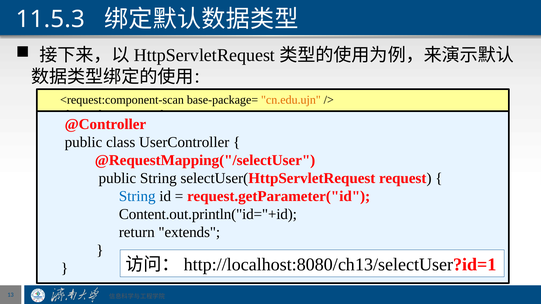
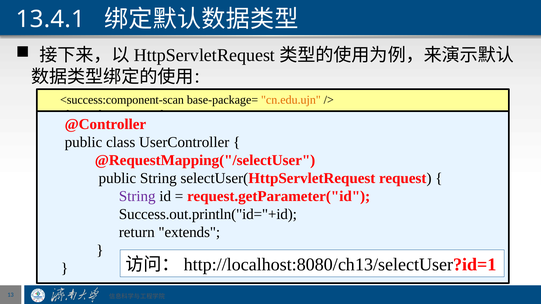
11.5.3: 11.5.3 -> 13.4.1
<request:component-scan: <request:component-scan -> <success:component-scan
String at (137, 196) colour: blue -> purple
Content.out.println("id="+id: Content.out.println("id="+id -> Success.out.println("id="+id
